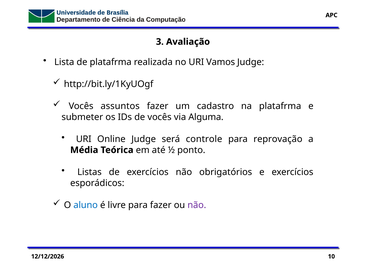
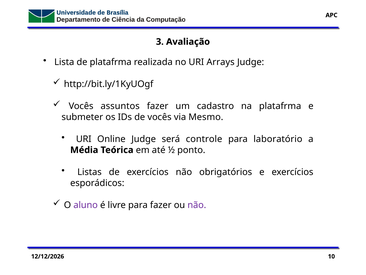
Vamos: Vamos -> Arrays
Alguma: Alguma -> Mesmo
reprovação: reprovação -> laboratório
aluno colour: blue -> purple
